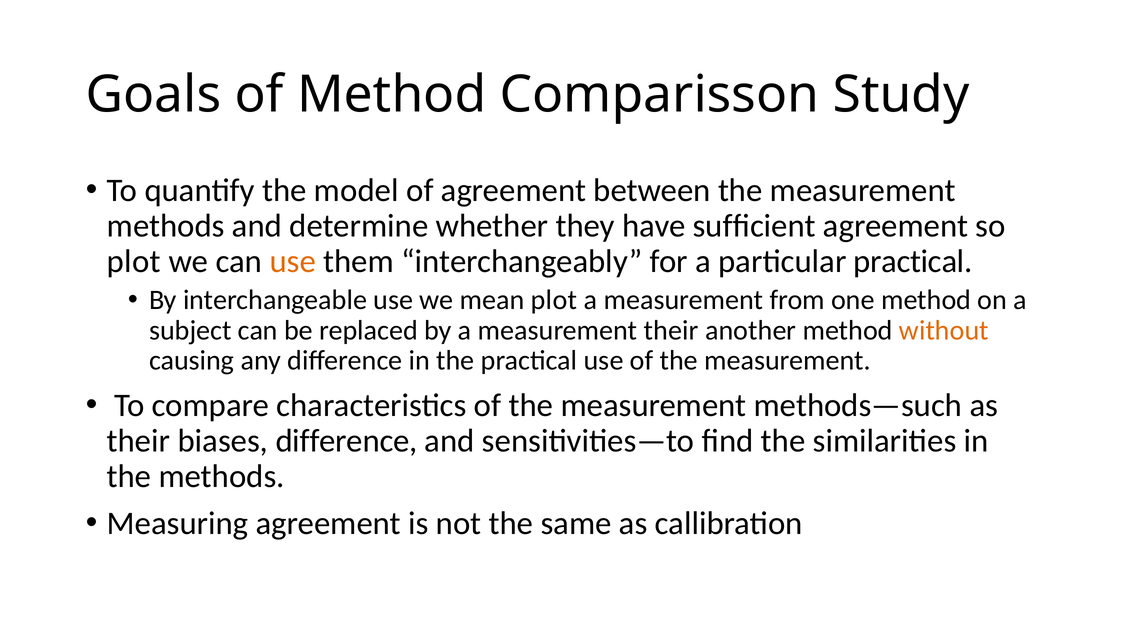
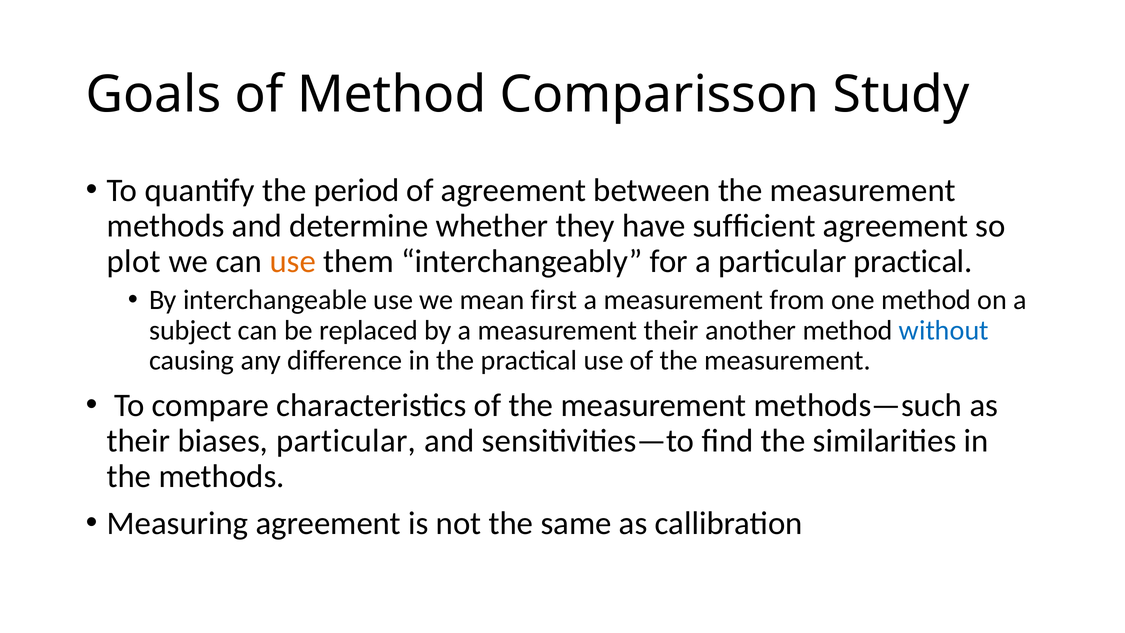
model: model -> period
mean plot: plot -> first
without colour: orange -> blue
biases difference: difference -> particular
